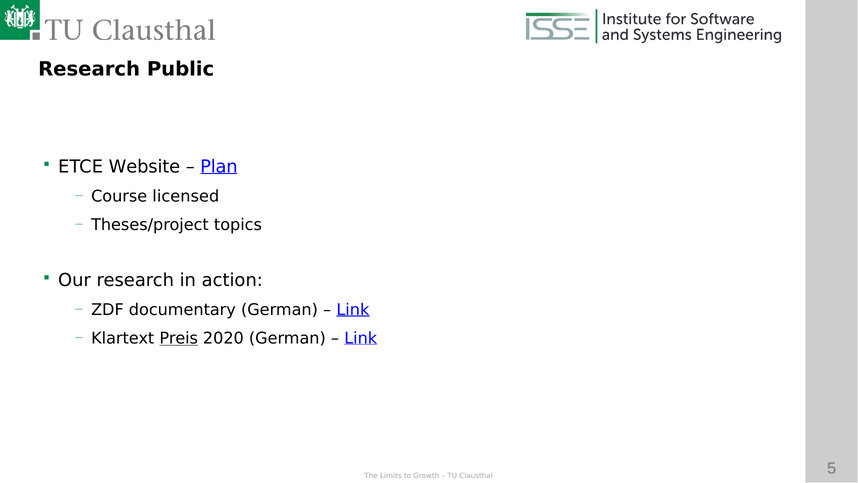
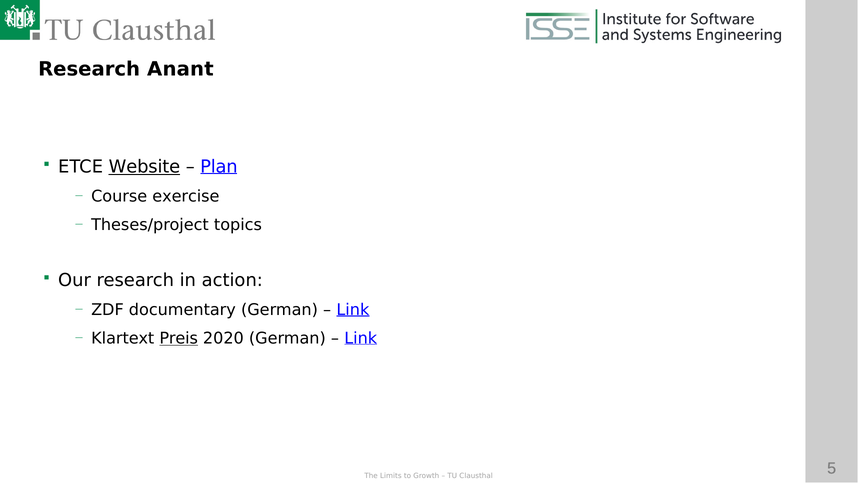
Public: Public -> Anant
Website underline: none -> present
licensed: licensed -> exercise
